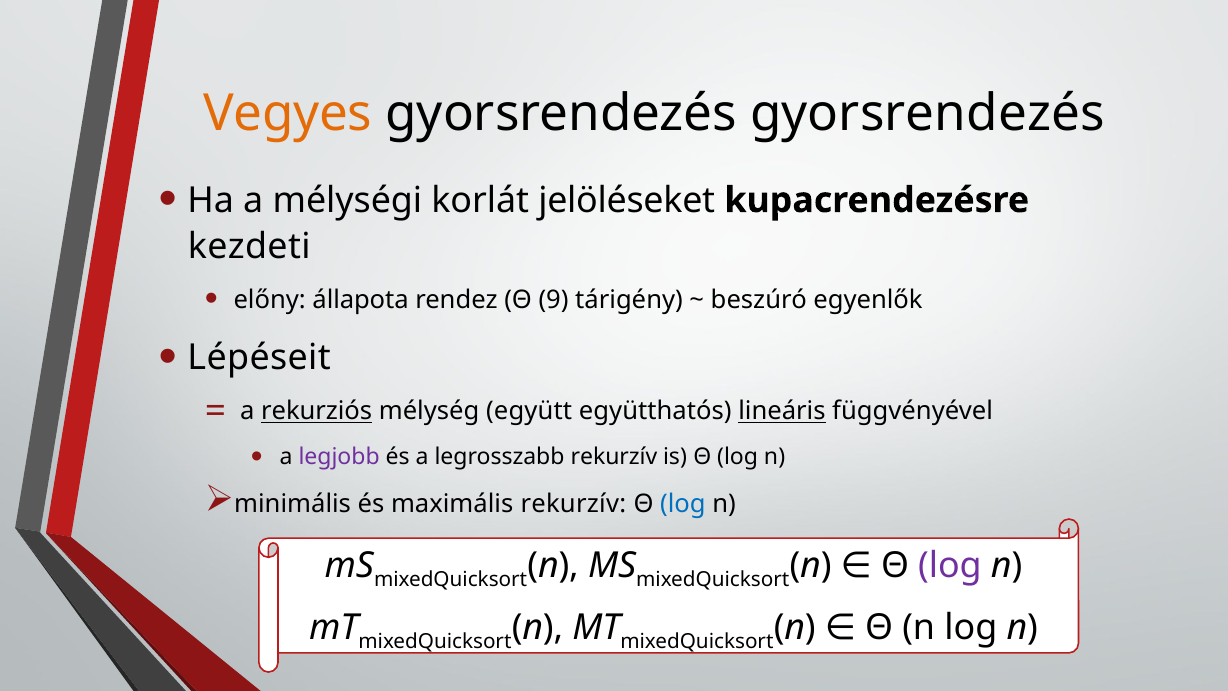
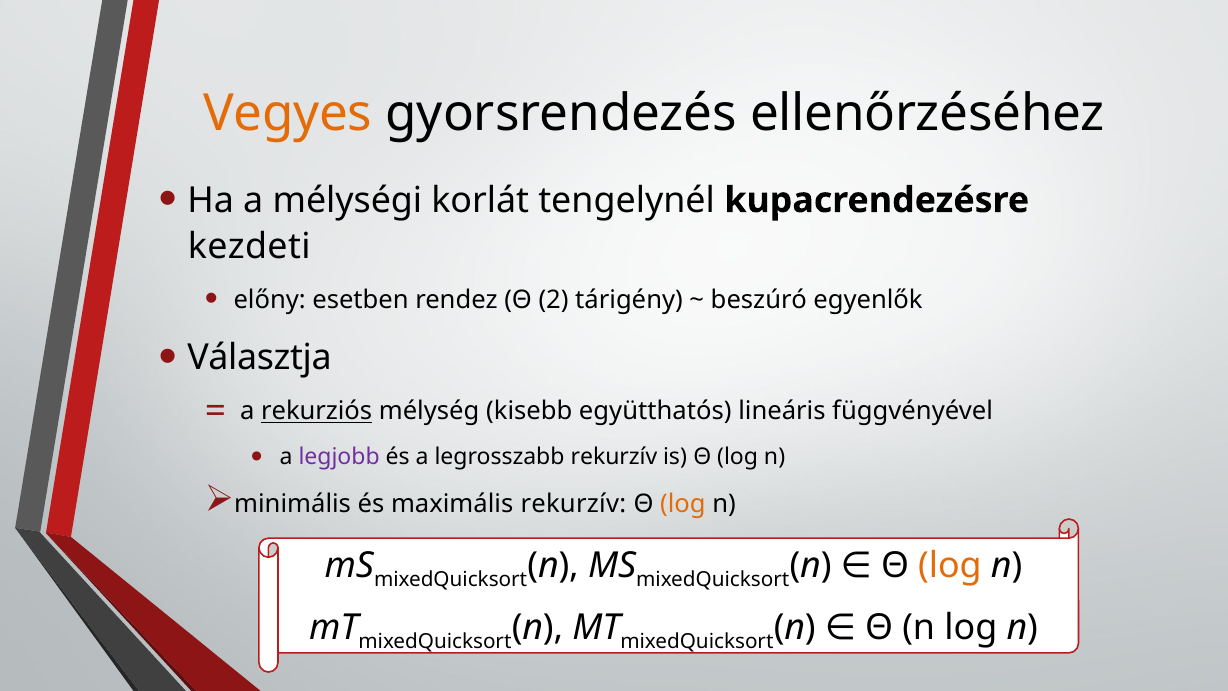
gyorsrendezés gyorsrendezés: gyorsrendezés -> ellenőrzéséhez
jelöléseket: jelöléseket -> tengelynél
állapota: állapota -> esetben
9: 9 -> 2
Lépéseit: Lépéseit -> Választja
együtt: együtt -> kisebb
lineáris underline: present -> none
log at (683, 504) colour: blue -> orange
log at (950, 565) colour: purple -> orange
